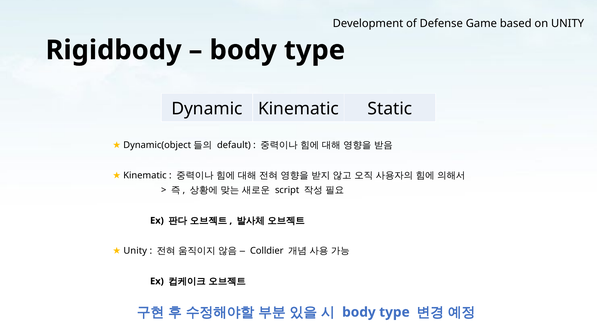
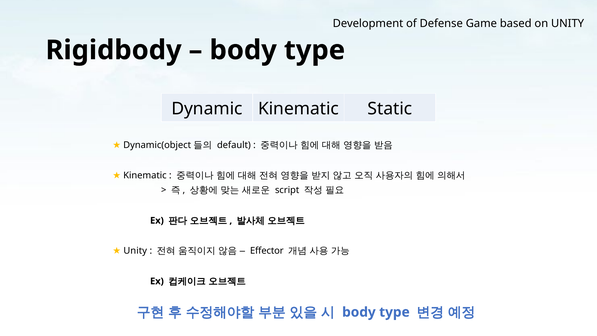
Colldier: Colldier -> Effector
